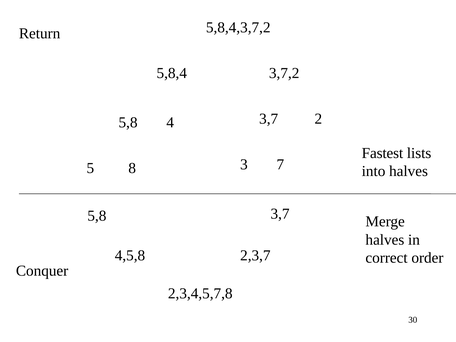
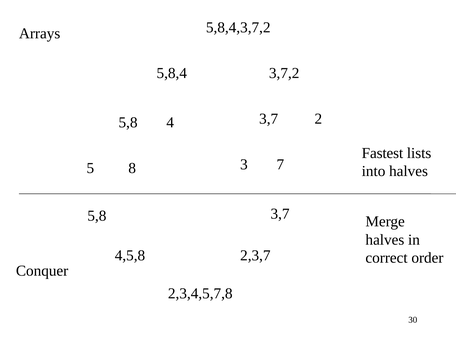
Return: Return -> Arrays
